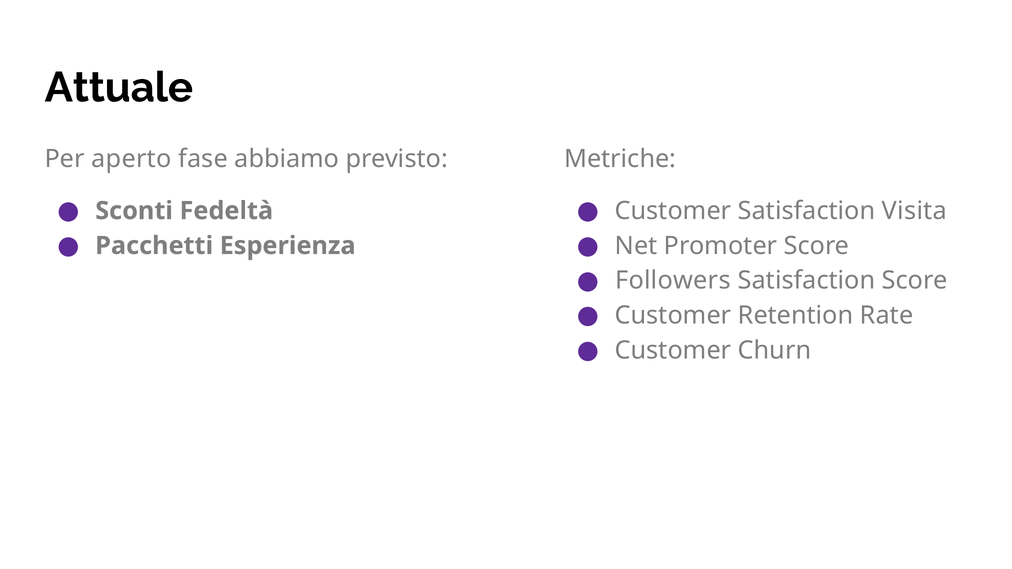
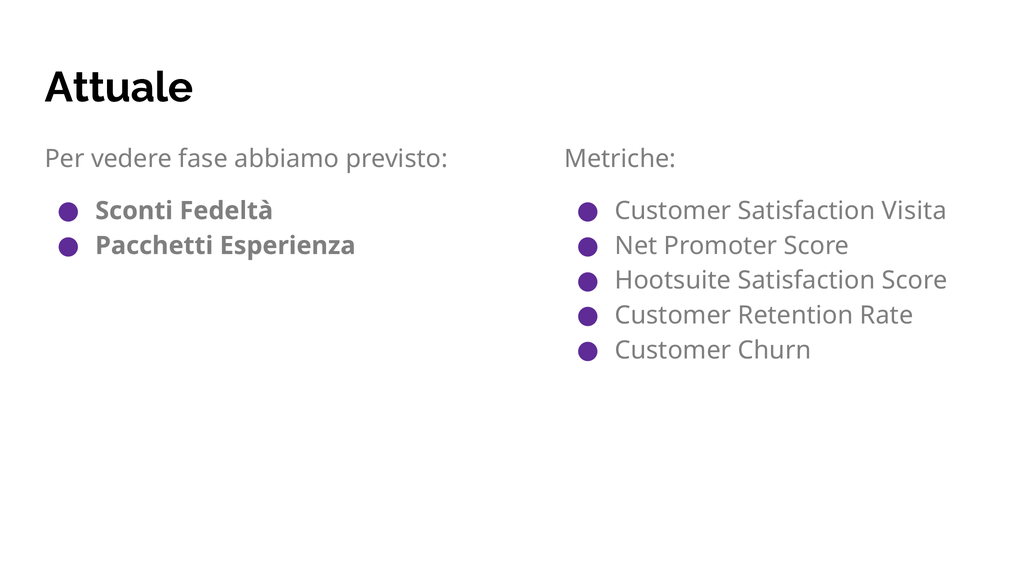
aperto: aperto -> vedere
Followers: Followers -> Hootsuite
